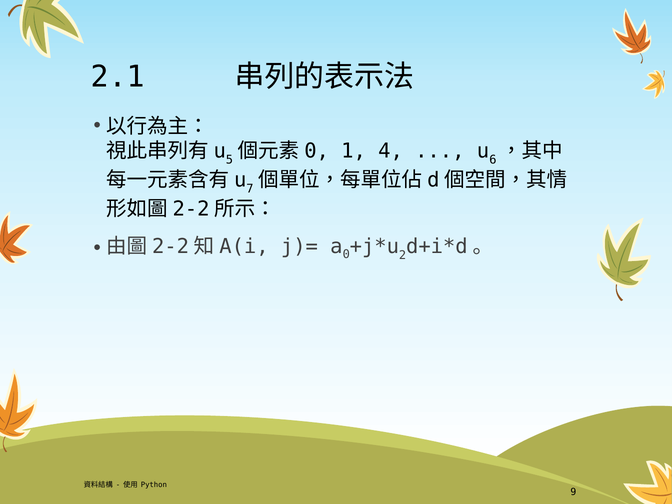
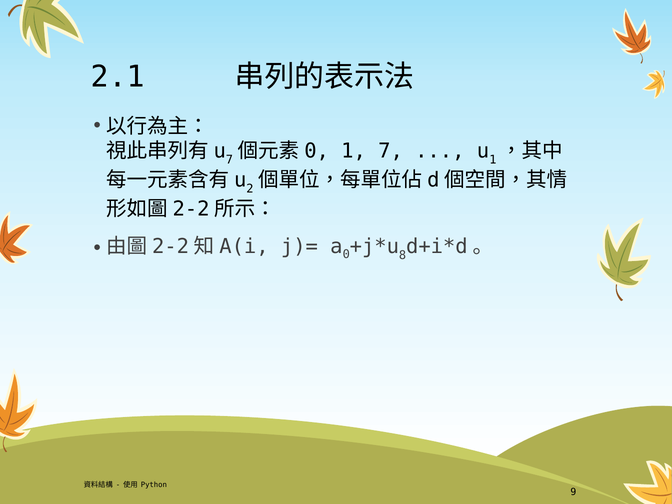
5 at (229, 160): 5 -> 7
1 4: 4 -> 7
6 at (493, 160): 6 -> 1
7: 7 -> 2
2: 2 -> 8
